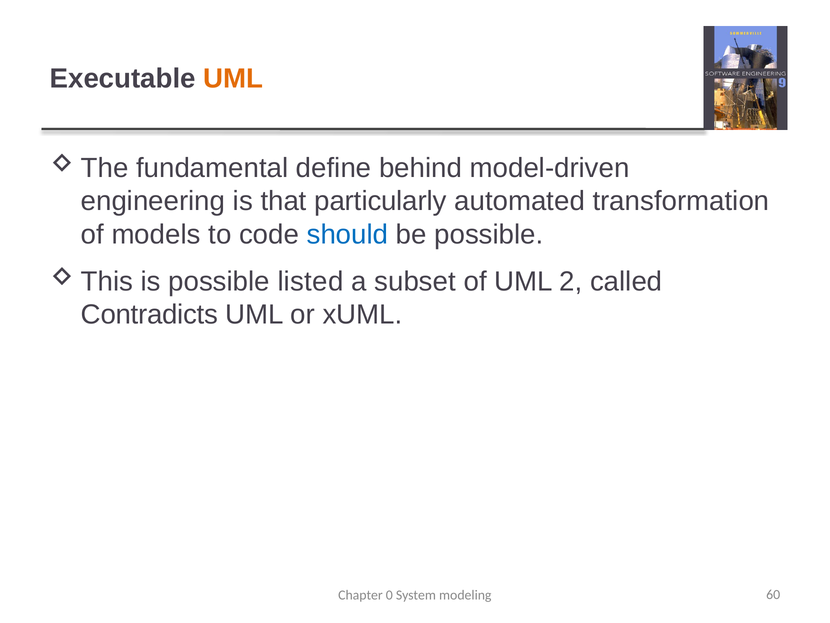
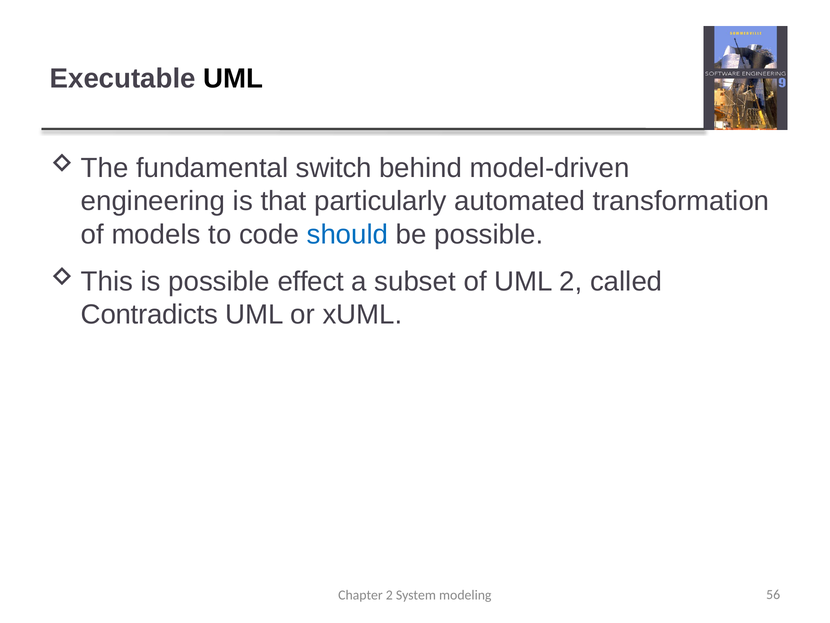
UML at (233, 79) colour: orange -> black
define: define -> switch
listed: listed -> effect
Chapter 0: 0 -> 2
60: 60 -> 56
